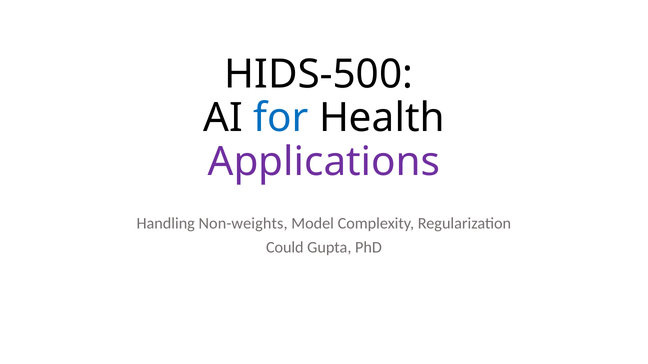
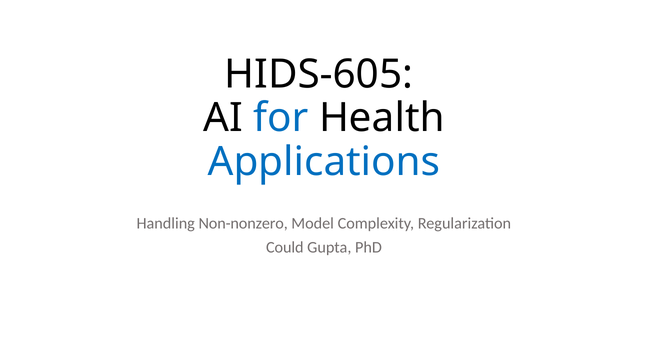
HIDS-500: HIDS-500 -> HIDS-605
Applications colour: purple -> blue
Non-weights: Non-weights -> Non-nonzero
